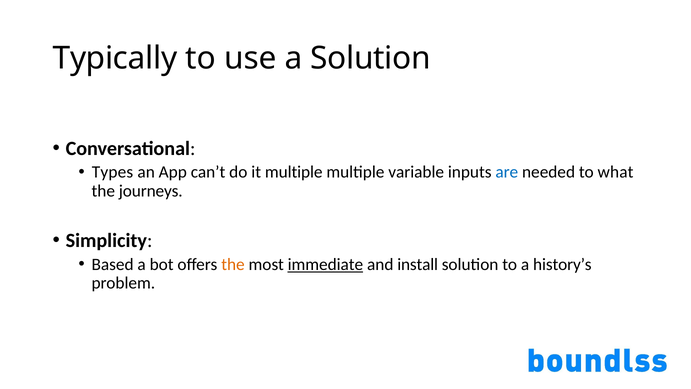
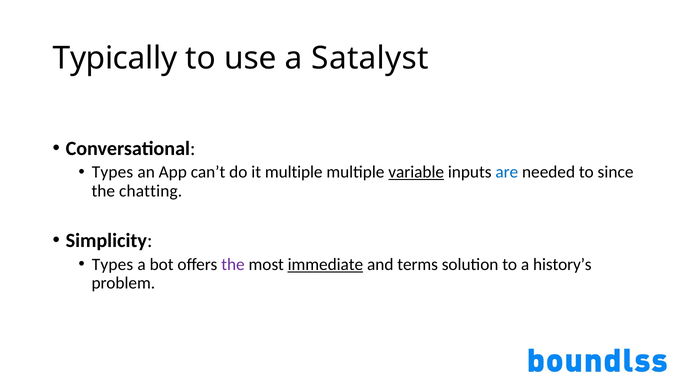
a Solution: Solution -> Satalyst
variable underline: none -> present
what: what -> since
journeys: journeys -> chatting
Based at (113, 264): Based -> Types
the at (233, 264) colour: orange -> purple
install: install -> terms
